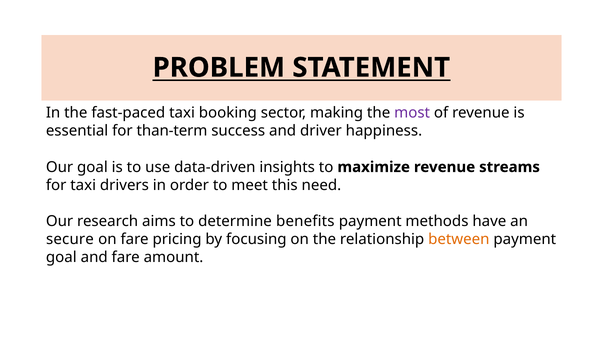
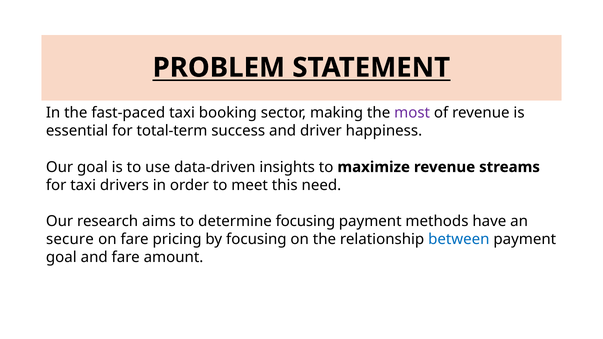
than-term: than-term -> total-term
determine benefits: benefits -> focusing
between colour: orange -> blue
